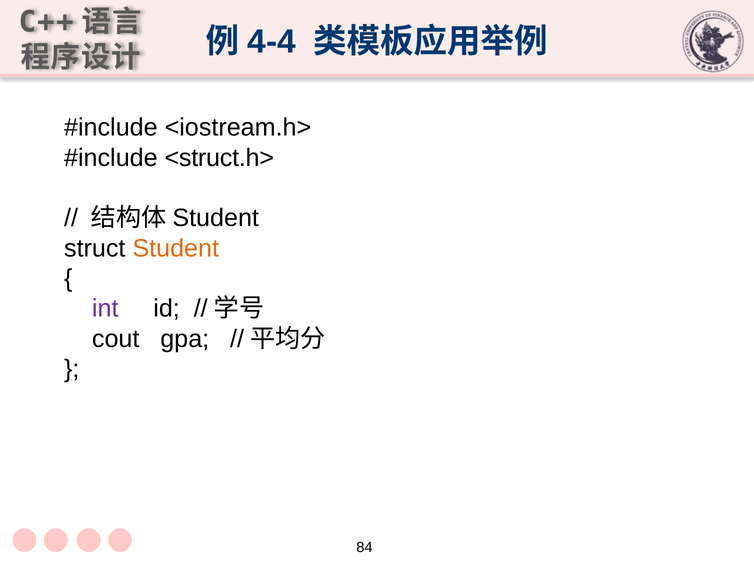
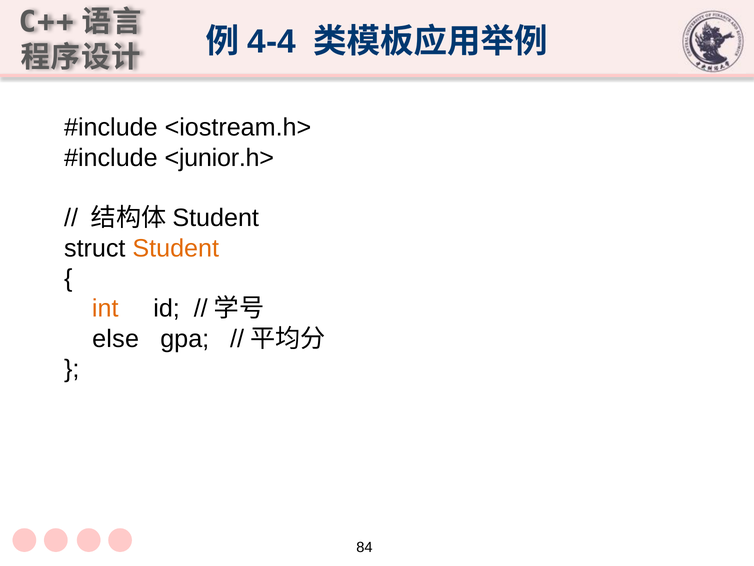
<struct.h>: <struct.h> -> <junior.h>
int colour: purple -> orange
cout: cout -> else
